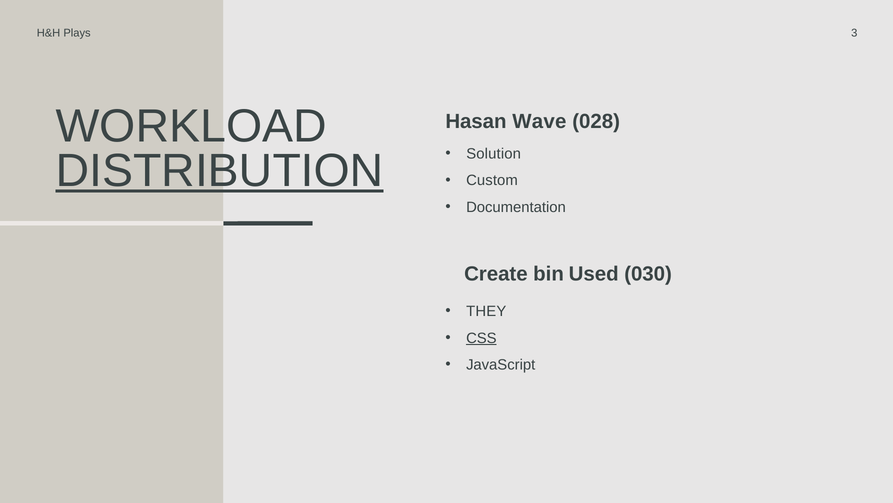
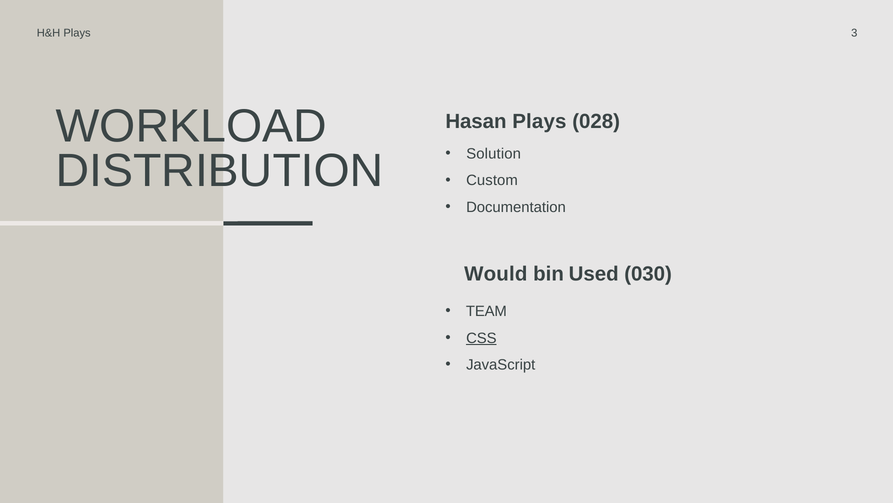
Hasan Wave: Wave -> Plays
DISTRIBUTION underline: present -> none
Create: Create -> Would
THEY: THEY -> TEAM
